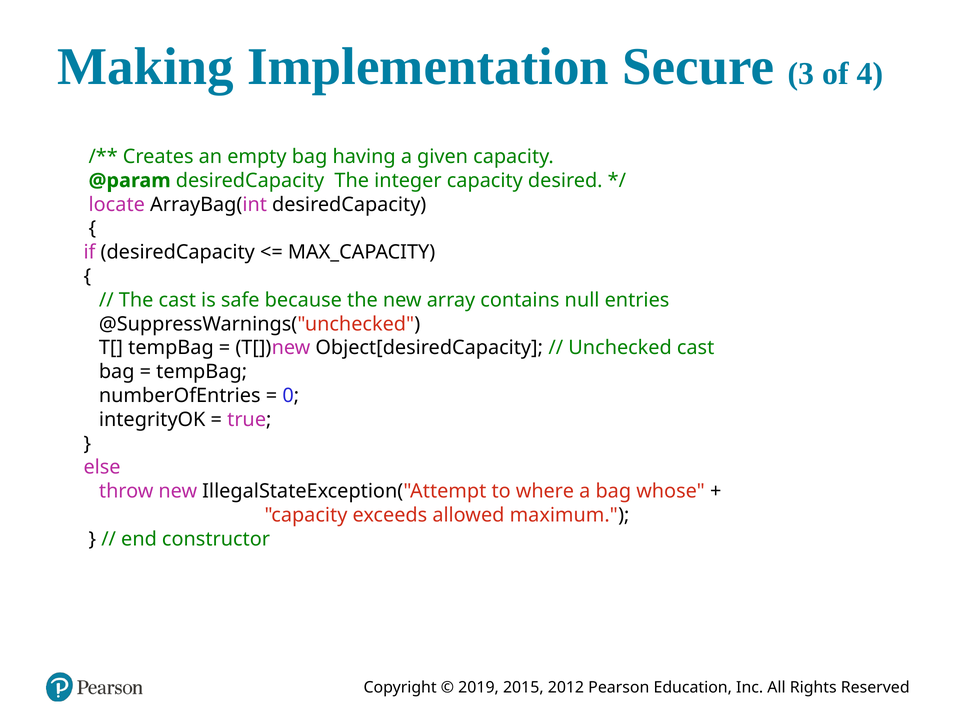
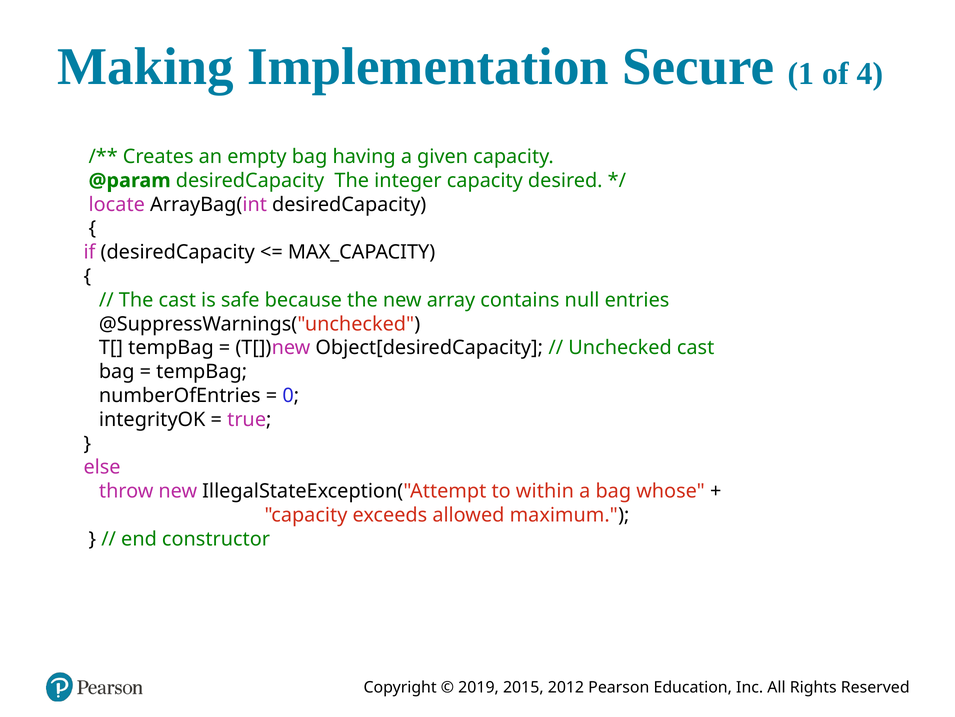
3: 3 -> 1
where: where -> within
